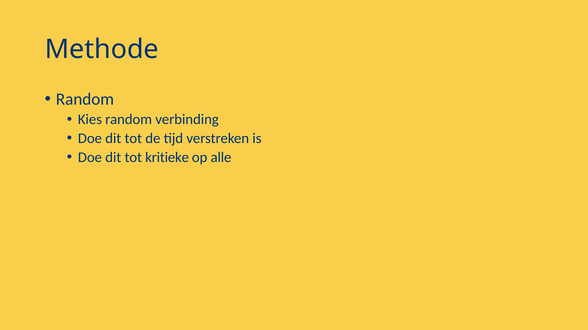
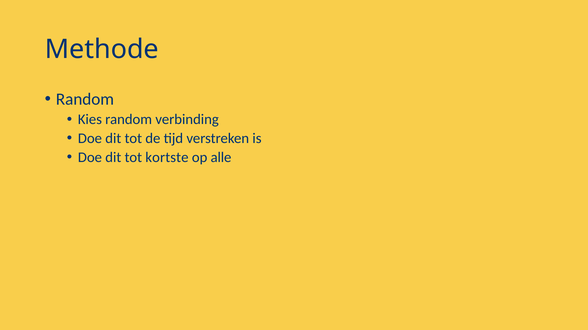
kritieke: kritieke -> kortste
